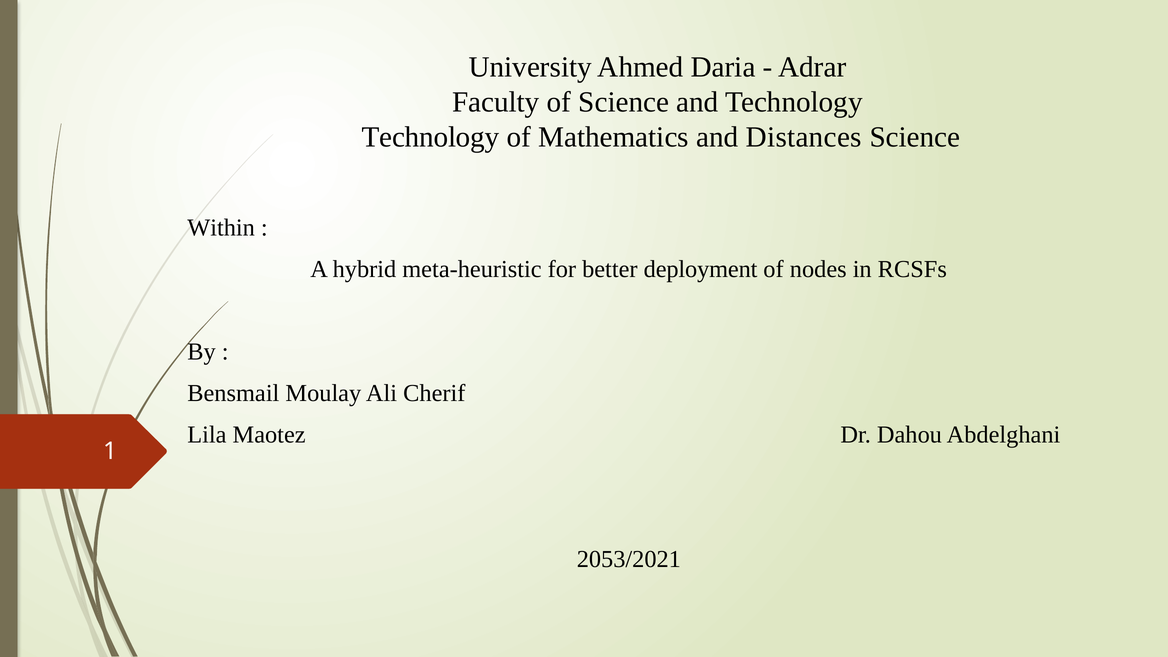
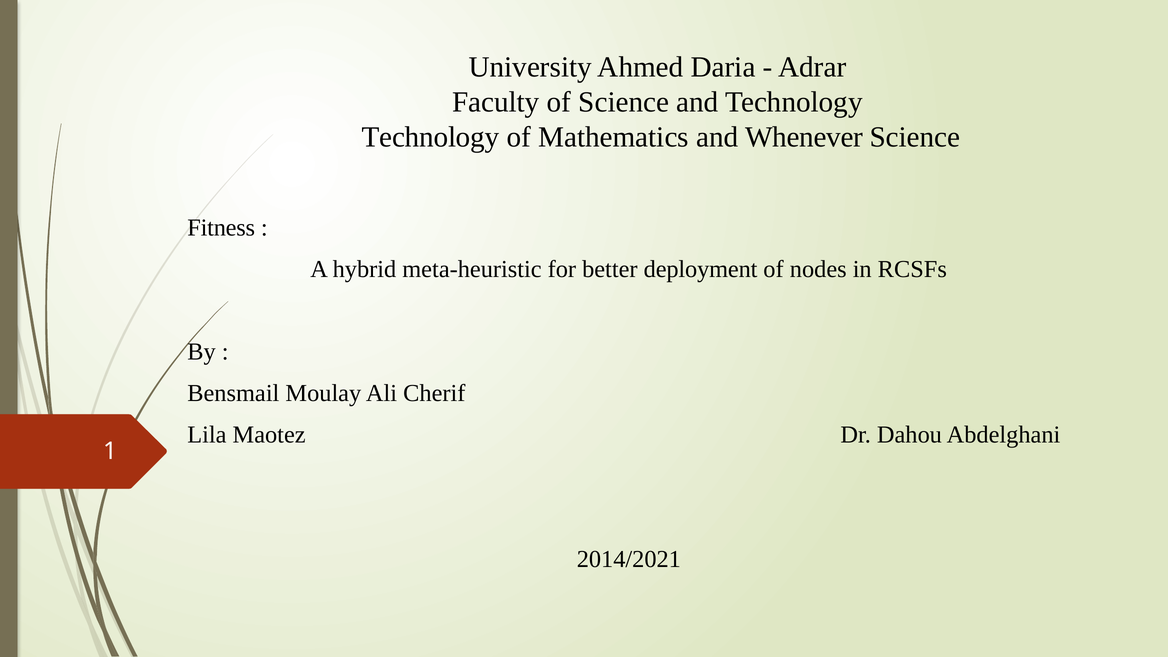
Distances: Distances -> Whenever
Within: Within -> Fitness
2053/2021: 2053/2021 -> 2014/2021
